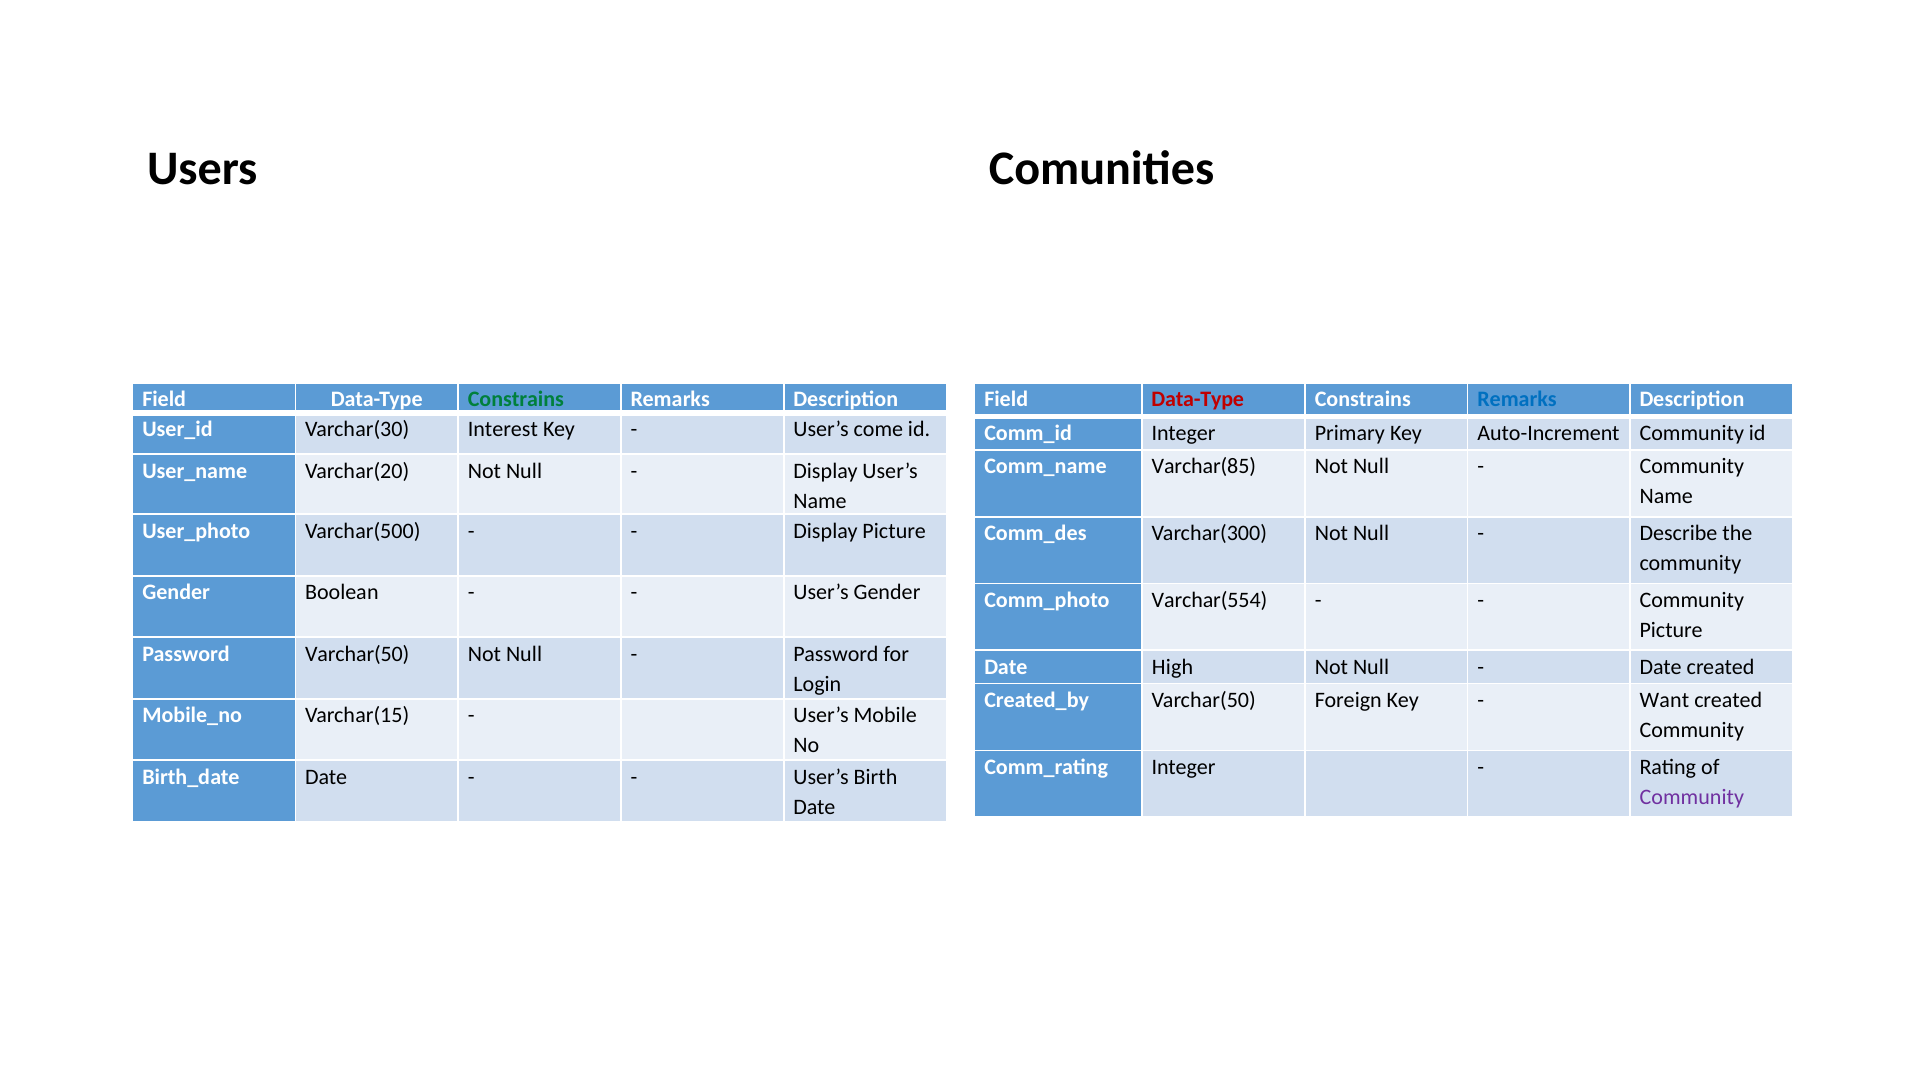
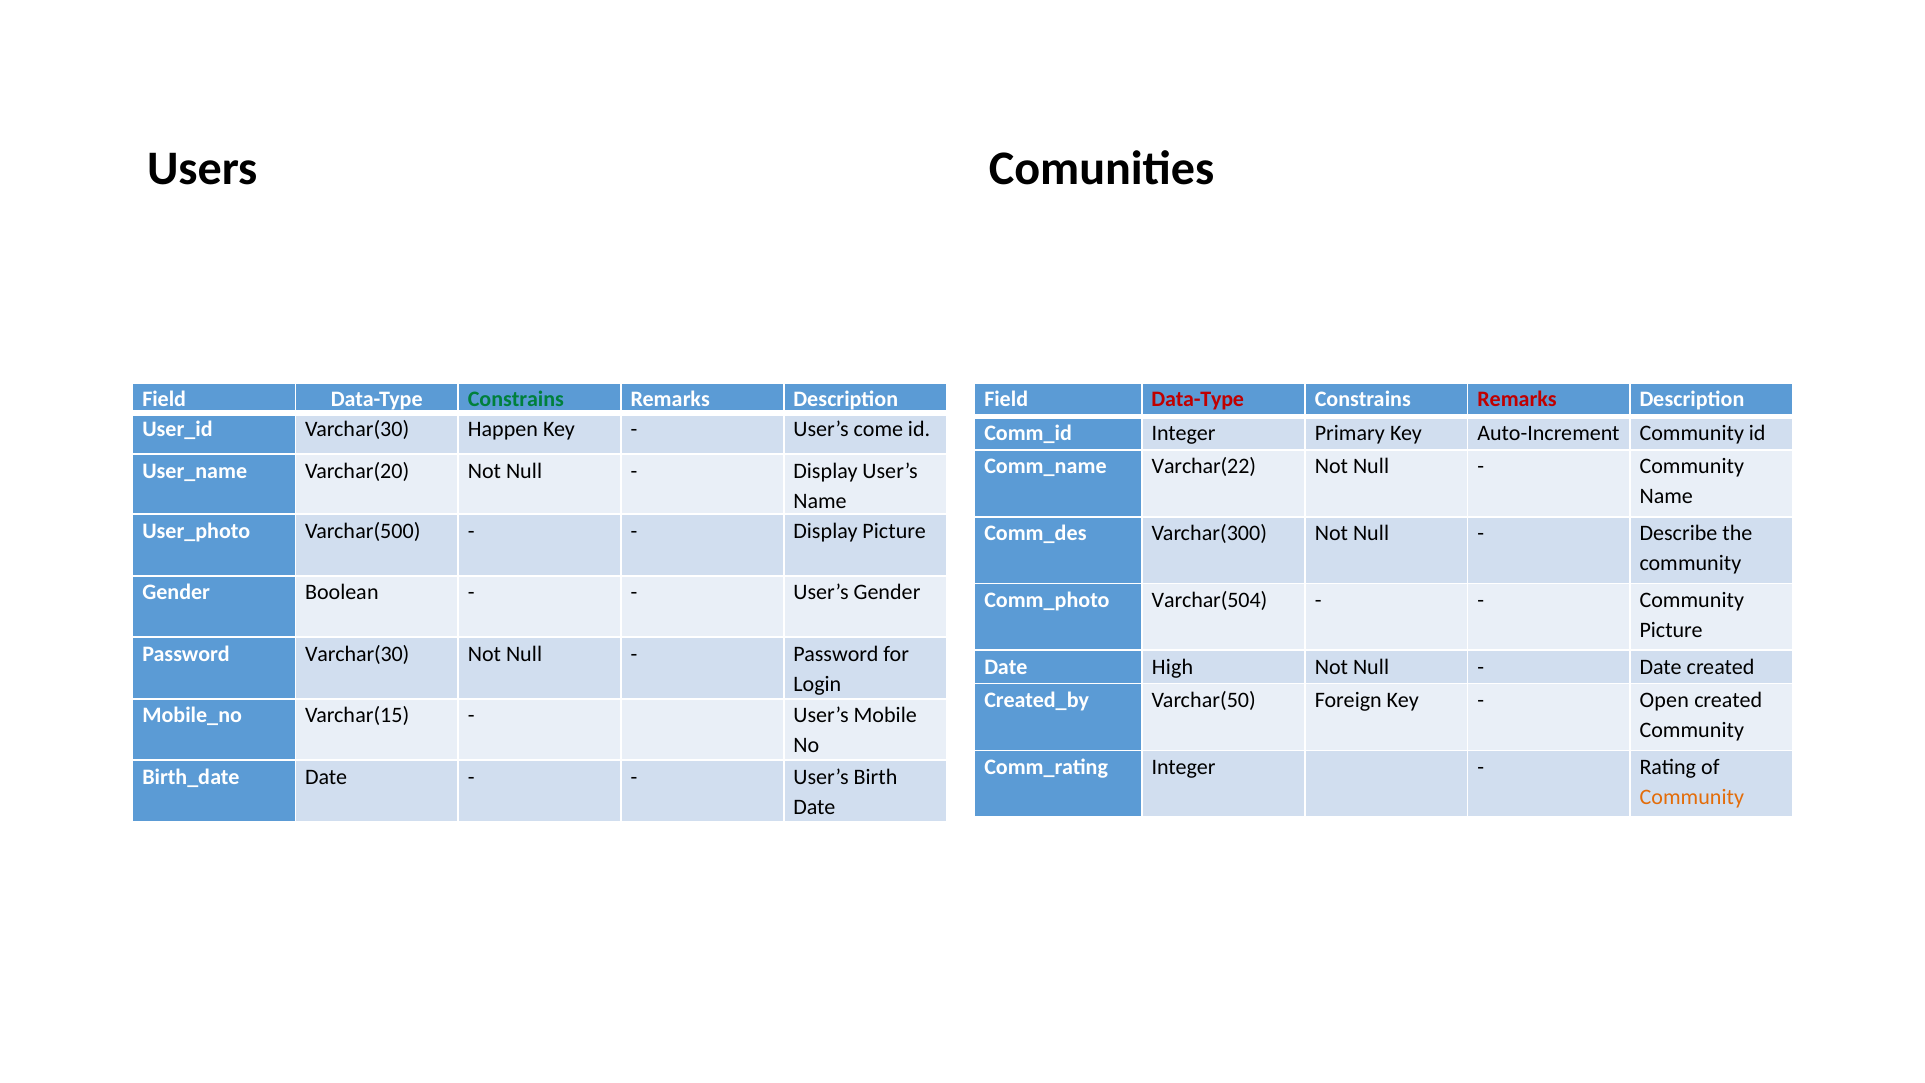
Remarks at (1517, 400) colour: blue -> red
Interest: Interest -> Happen
Varchar(85: Varchar(85 -> Varchar(22
Varchar(554: Varchar(554 -> Varchar(504
Password Varchar(50: Varchar(50 -> Varchar(30
Want: Want -> Open
Community at (1692, 797) colour: purple -> orange
